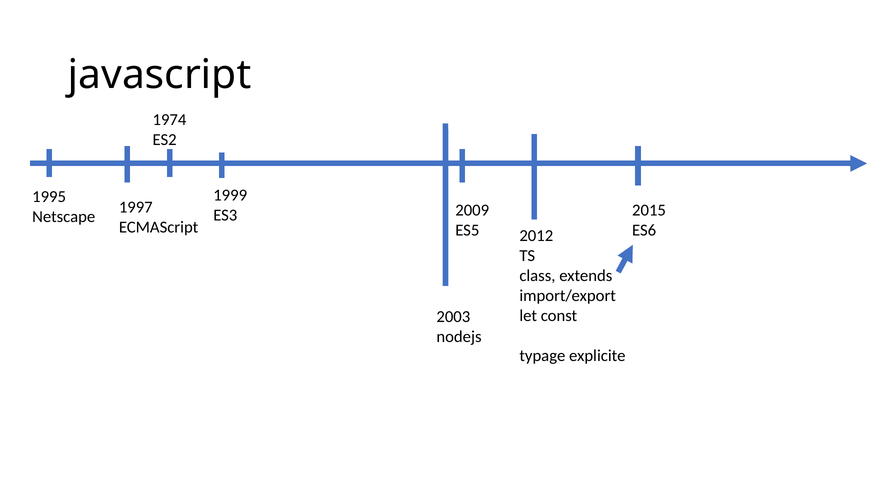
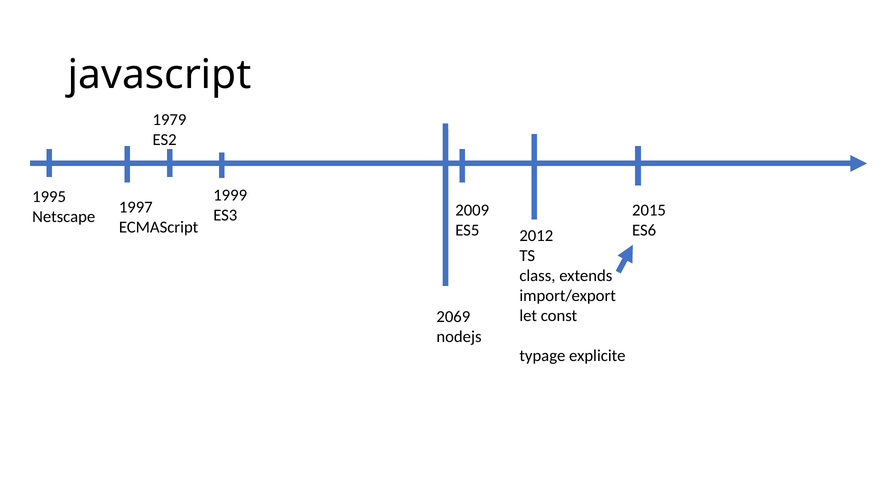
1974: 1974 -> 1979
2003: 2003 -> 2069
